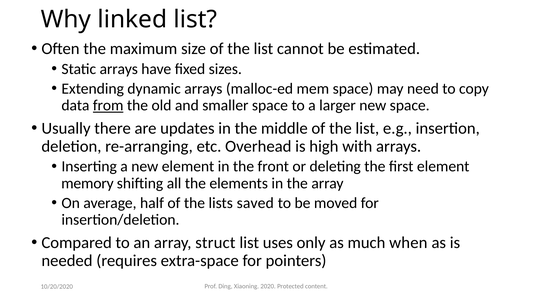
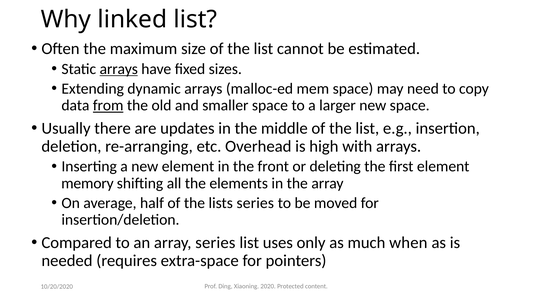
arrays at (119, 69) underline: none -> present
lists saved: saved -> series
array struct: struct -> series
